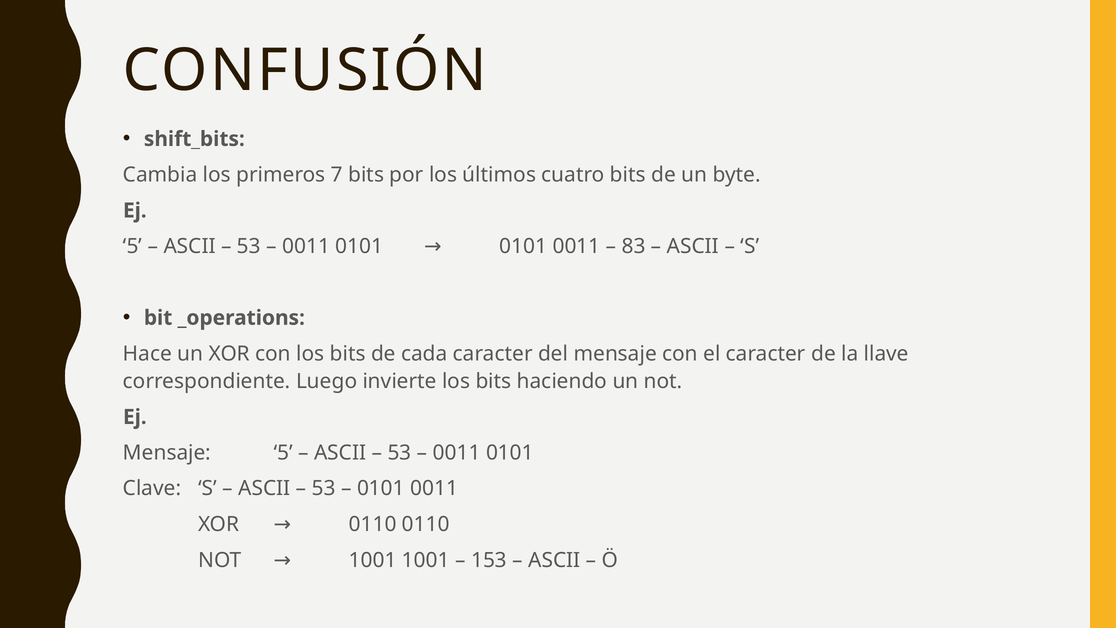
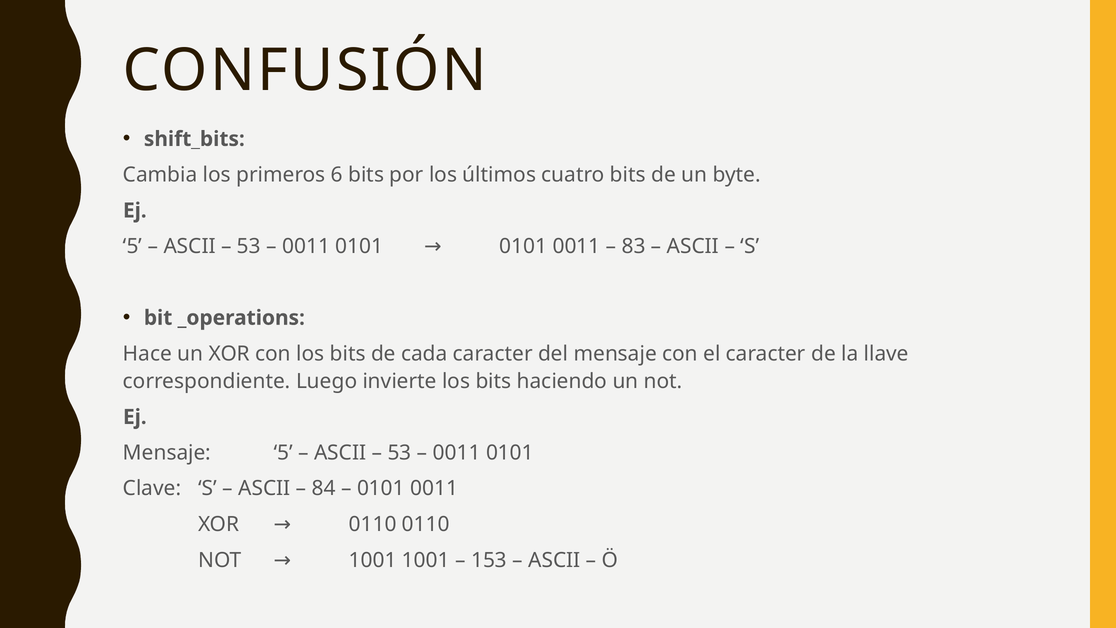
7: 7 -> 6
53 at (324, 488): 53 -> 84
